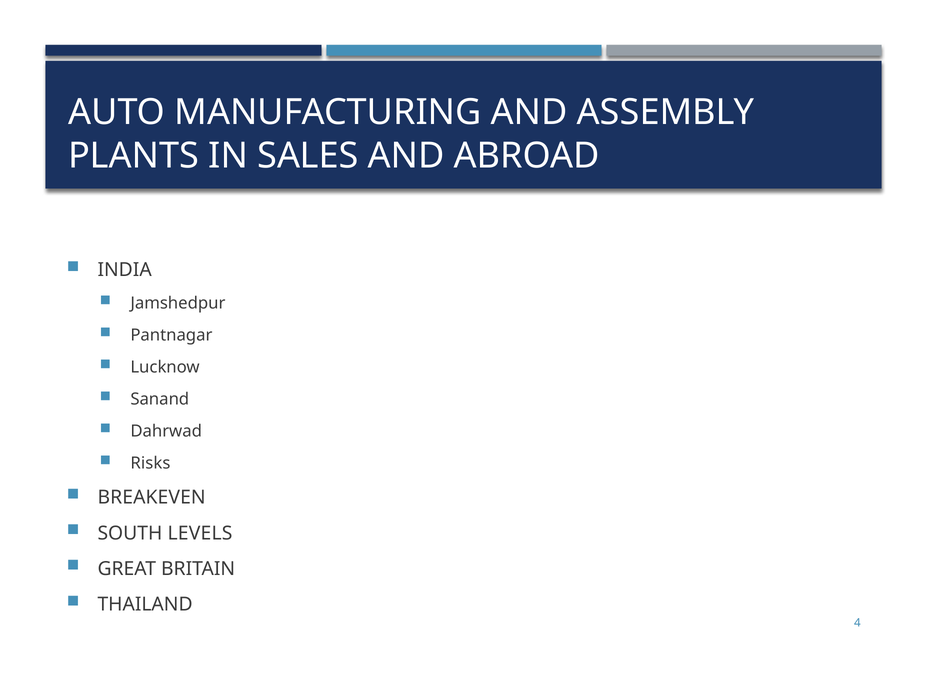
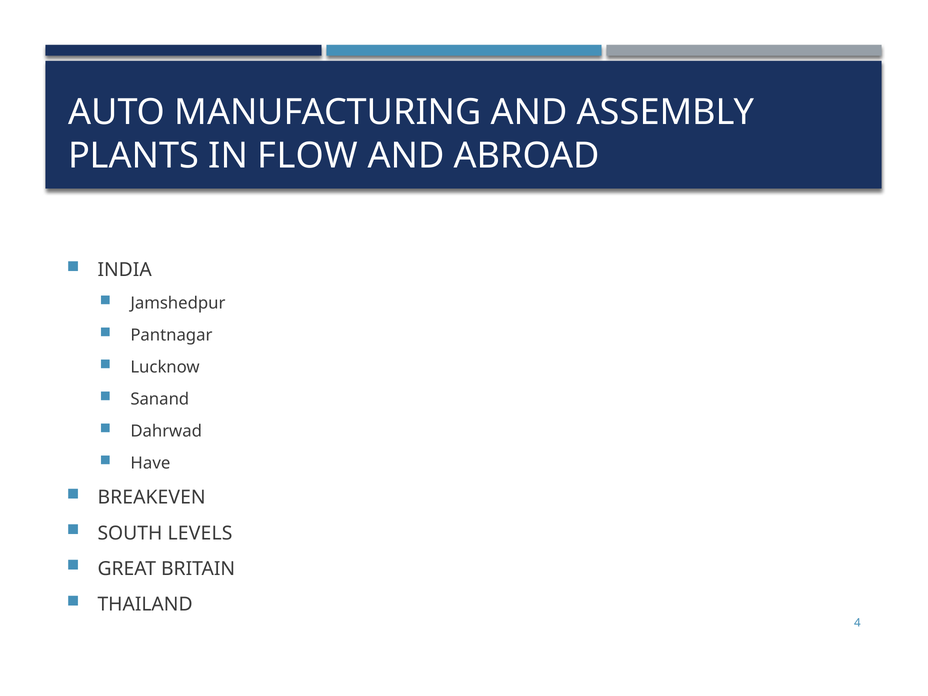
SALES: SALES -> FLOW
Risks: Risks -> Have
